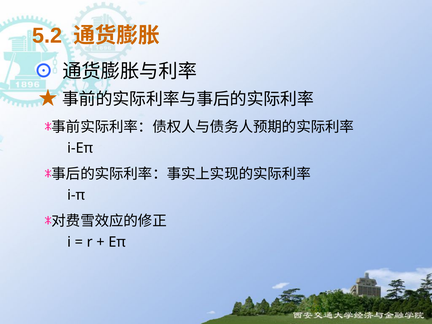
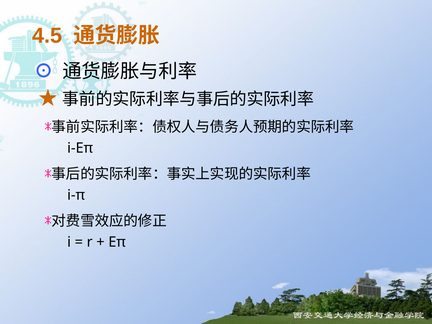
5.2: 5.2 -> 4.5
